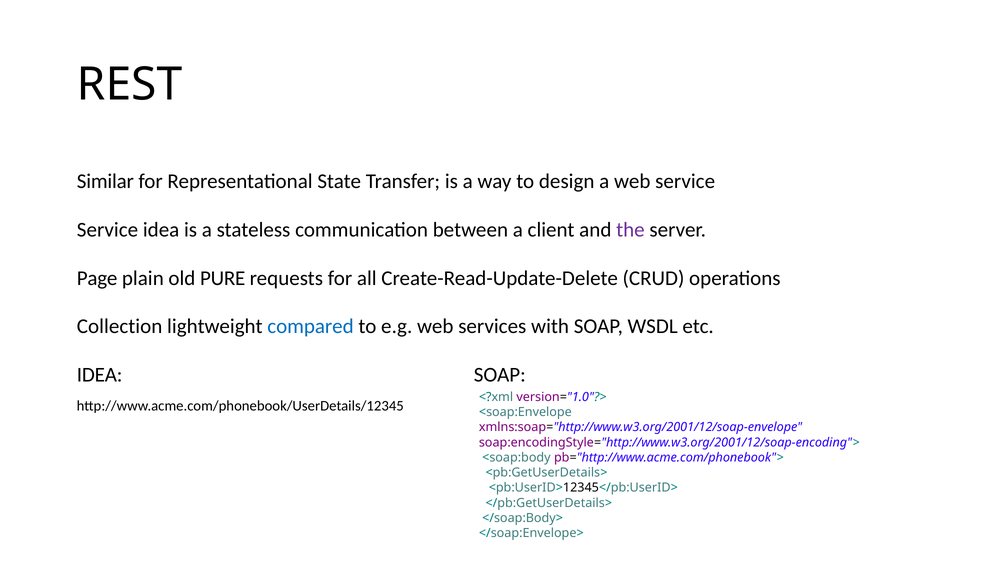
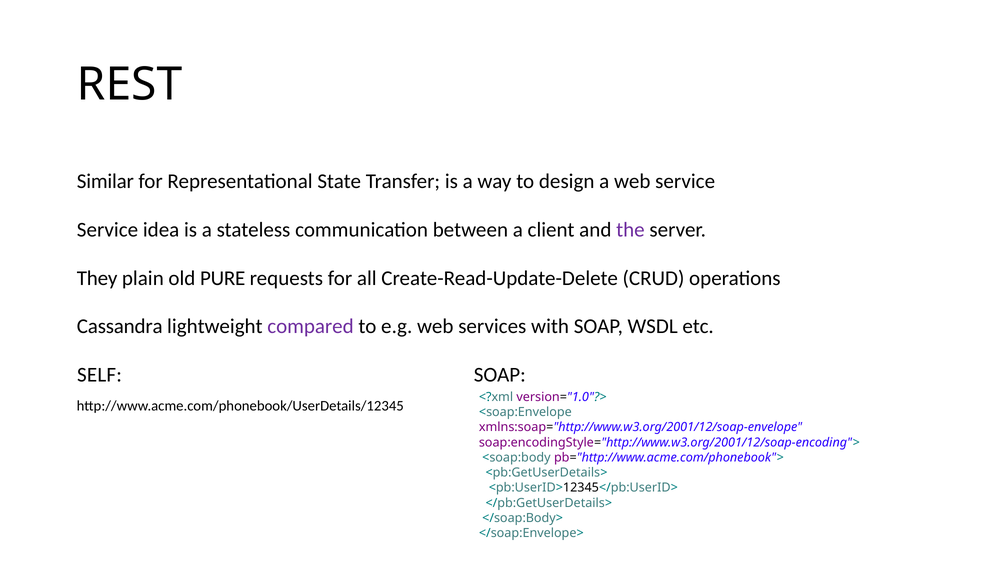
Page: Page -> They
Collection: Collection -> Cassandra
compared colour: blue -> purple
IDEA at (100, 375): IDEA -> SELF
